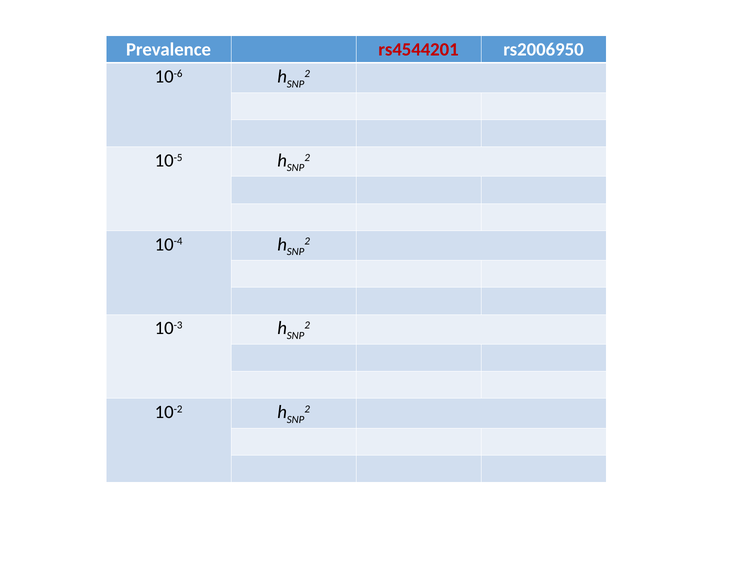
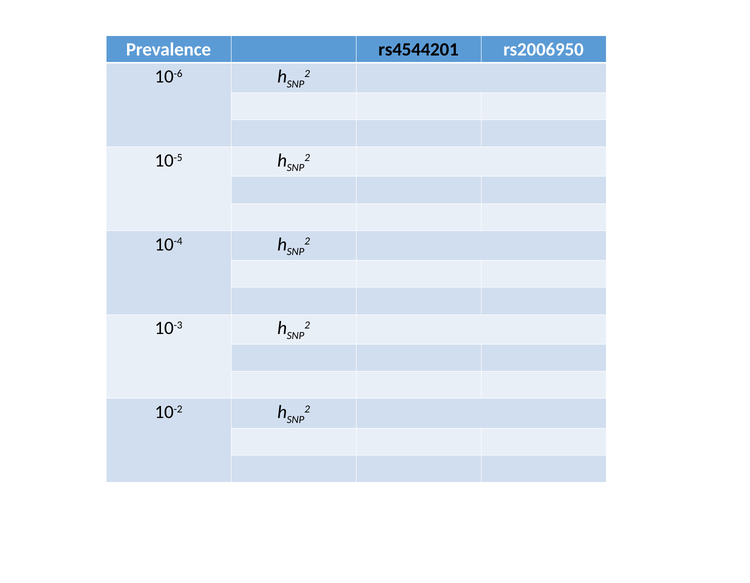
rs4544201 colour: red -> black
